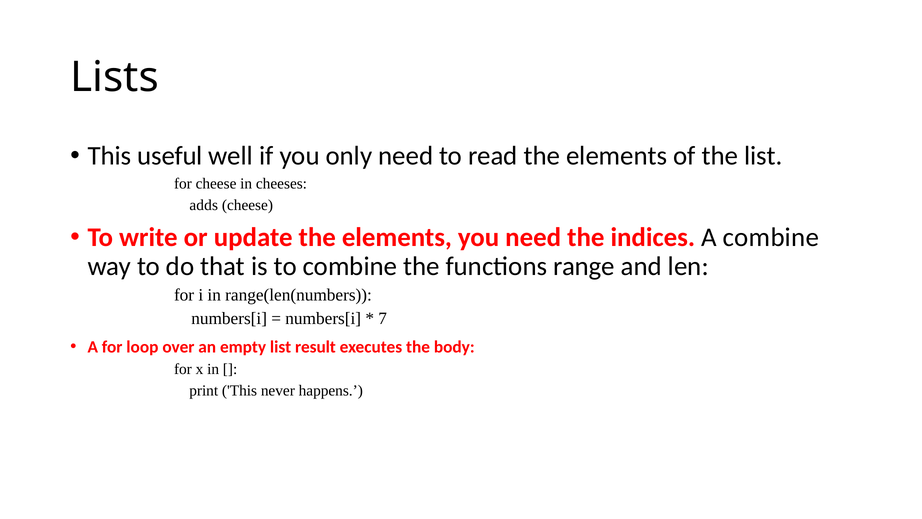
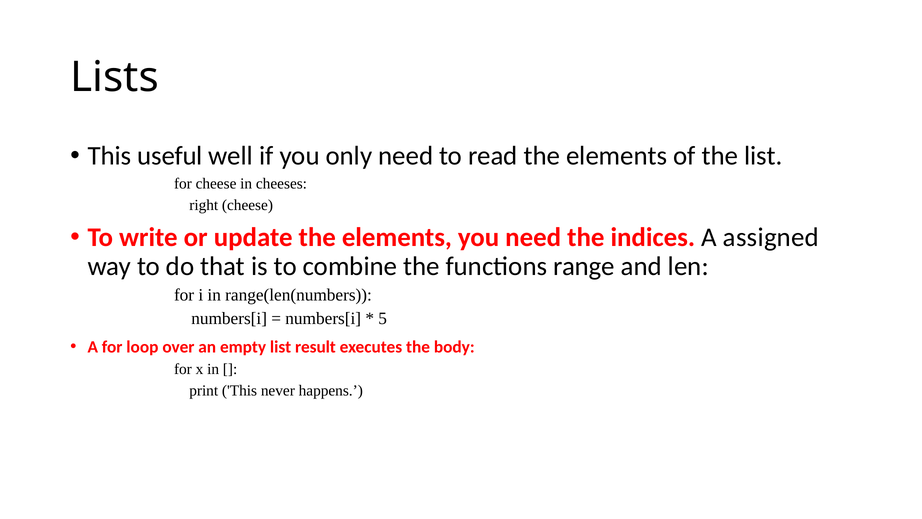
adds: adds -> right
A combine: combine -> assigned
7: 7 -> 5
